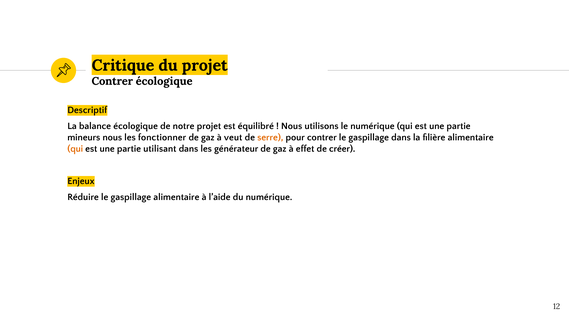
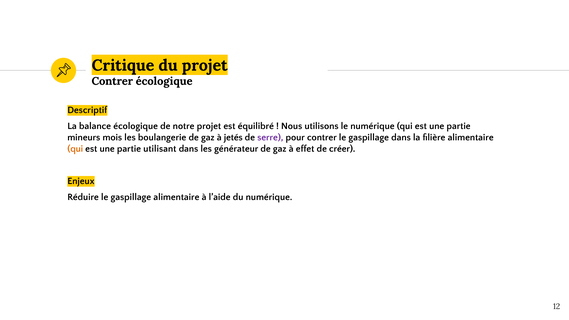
mineurs nous: nous -> mois
fonctionner: fonctionner -> boulangerie
veut: veut -> jetés
serre colour: orange -> purple
